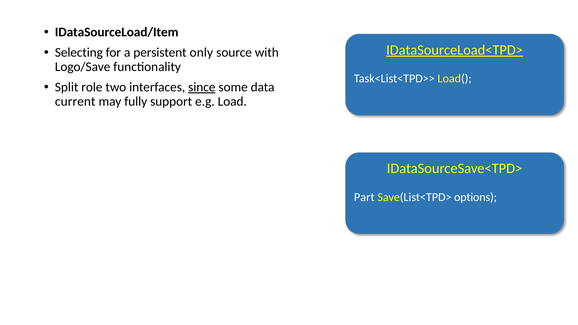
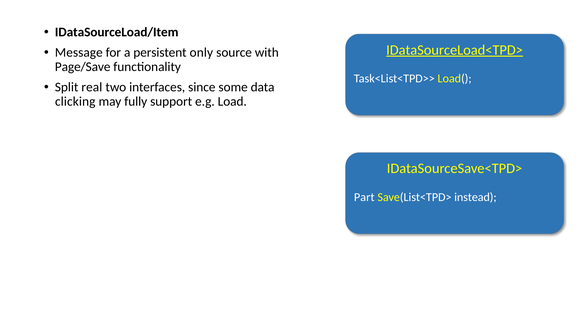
Selecting: Selecting -> Message
Logo/Save: Logo/Save -> Page/Save
role: role -> real
since underline: present -> none
current: current -> clicking
options: options -> instead
